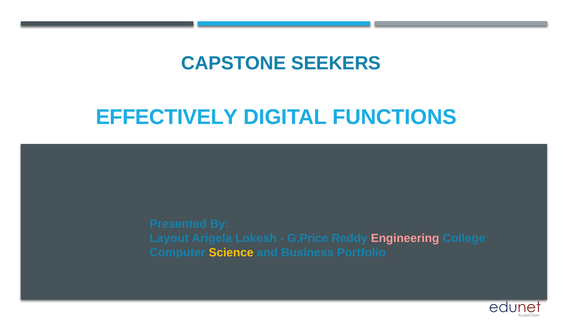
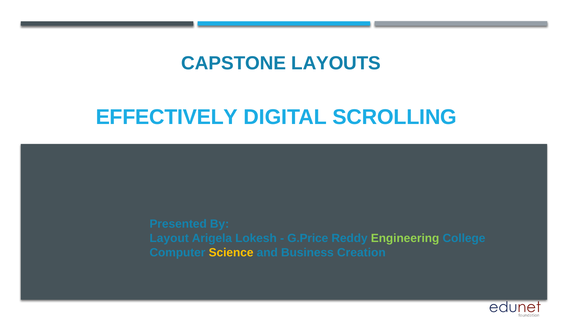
SEEKERS: SEEKERS -> LAYOUTS
FUNCTIONS: FUNCTIONS -> SCROLLING
Engineering colour: pink -> light green
Portfolio: Portfolio -> Creation
